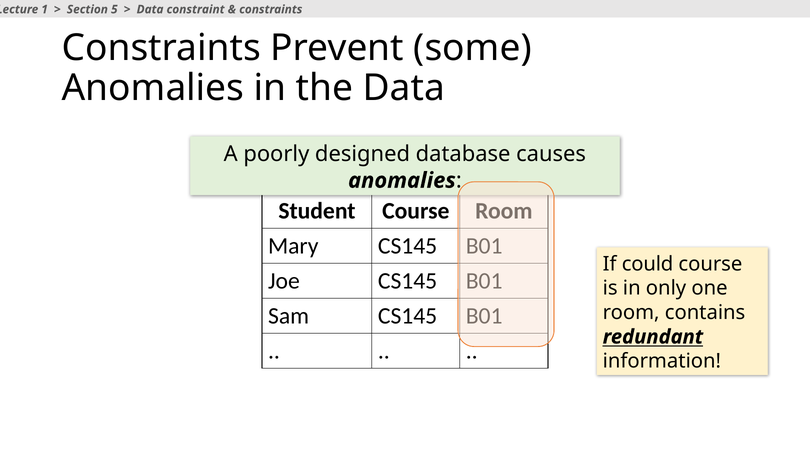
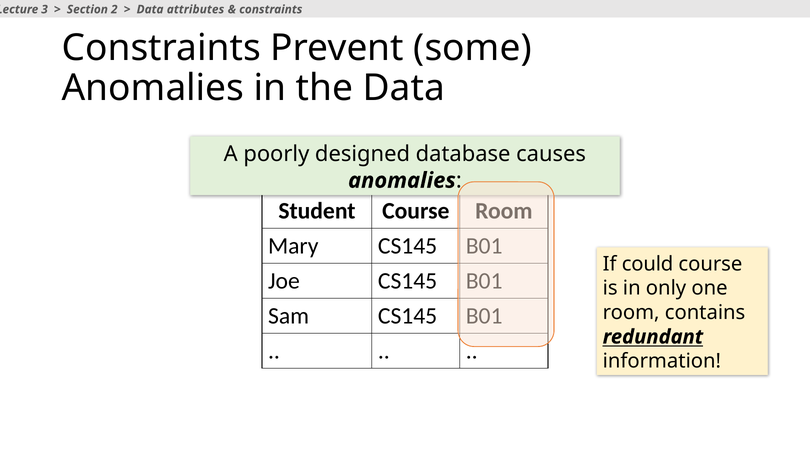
1: 1 -> 3
5: 5 -> 2
constraint: constraint -> attributes
